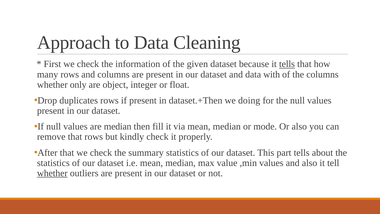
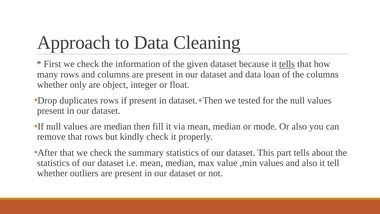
with: with -> loan
doing: doing -> tested
whether at (52, 173) underline: present -> none
